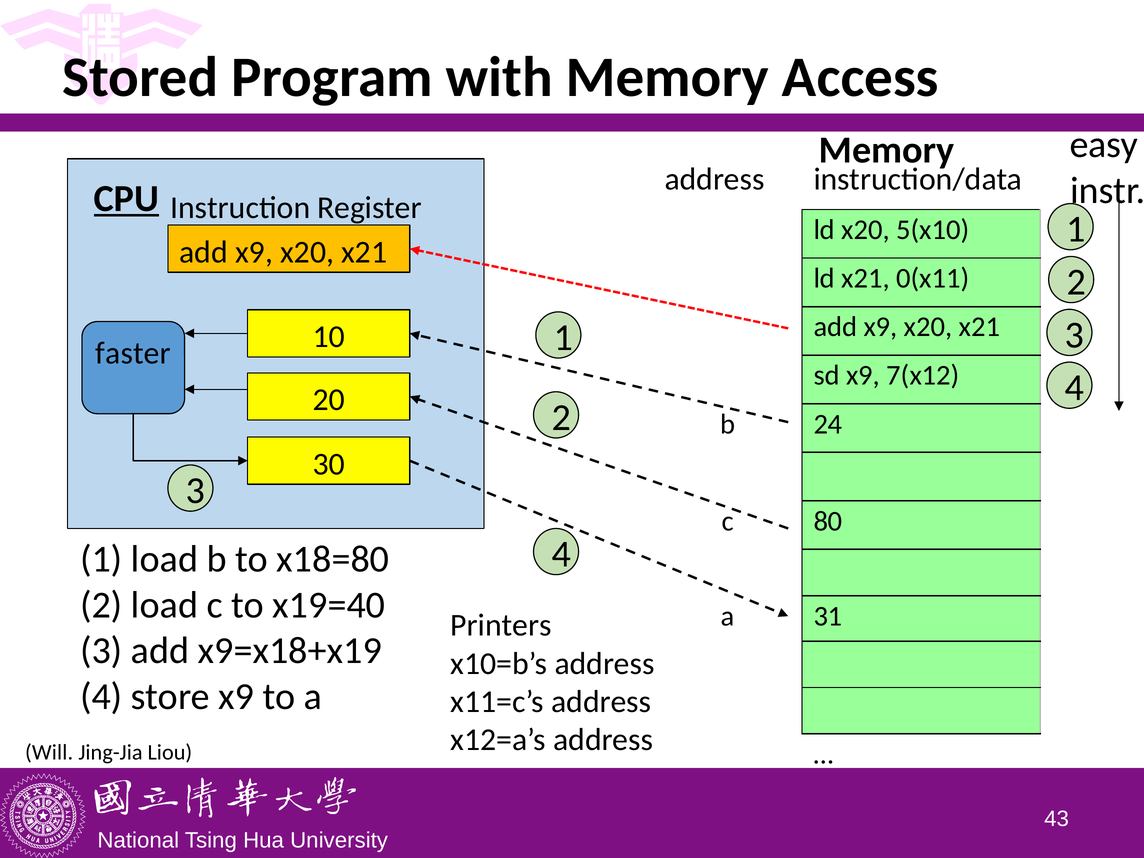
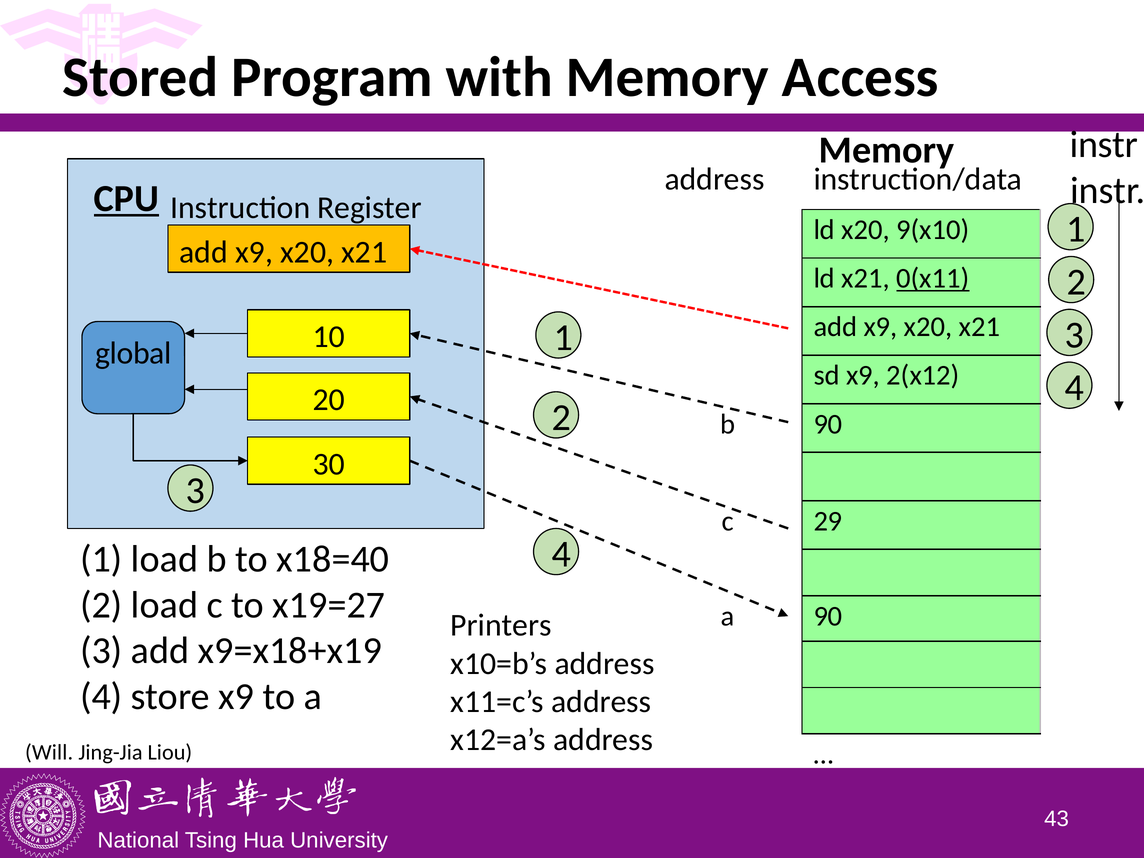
easy at (1104, 145): easy -> instr
5(x10: 5(x10 -> 9(x10
0(x11 underline: none -> present
faster: faster -> global
7(x12: 7(x12 -> 2(x12
b 24: 24 -> 90
80: 80 -> 29
x18=80: x18=80 -> x18=40
x19=40: x19=40 -> x19=27
a 31: 31 -> 90
